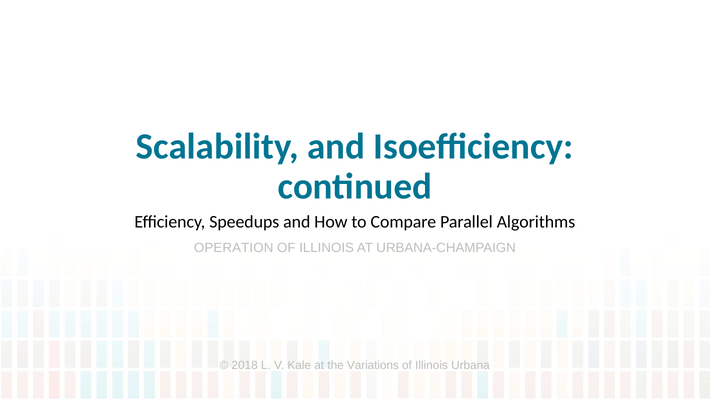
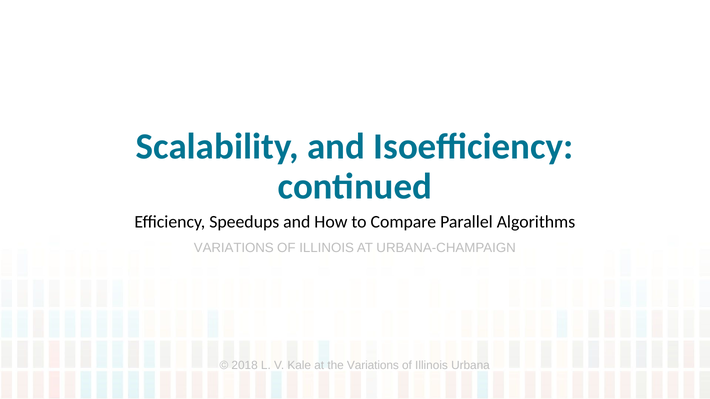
OPERATION at (234, 248): OPERATION -> VARIATIONS
